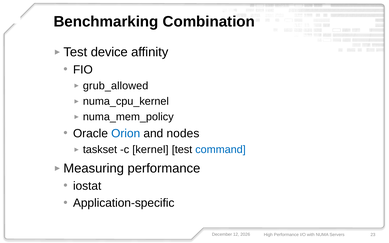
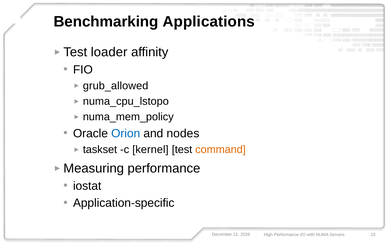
Combination: Combination -> Applications
device: device -> loader
numa_cpu_kernel: numa_cpu_kernel -> numa_cpu_lstopo
command colour: blue -> orange
